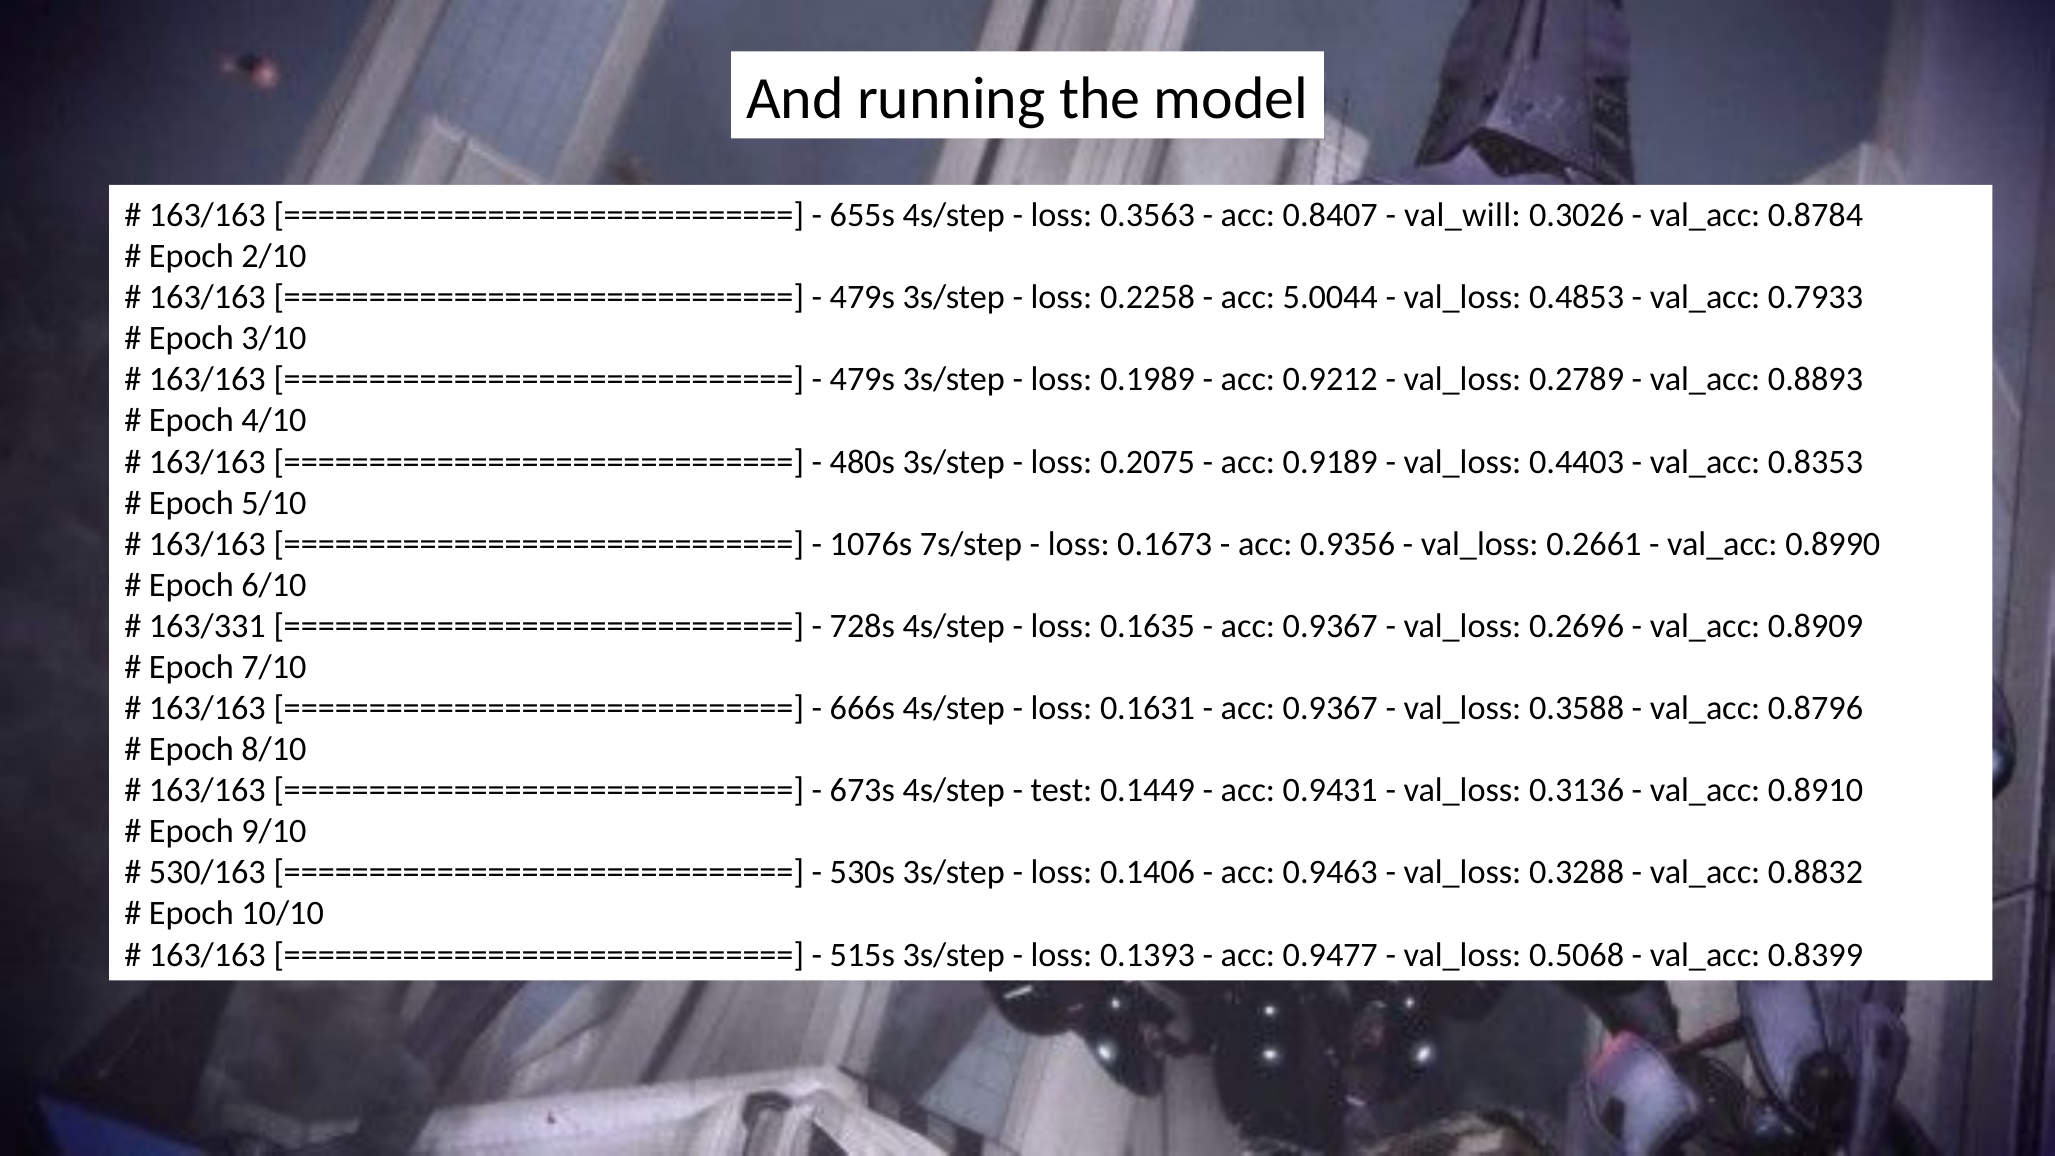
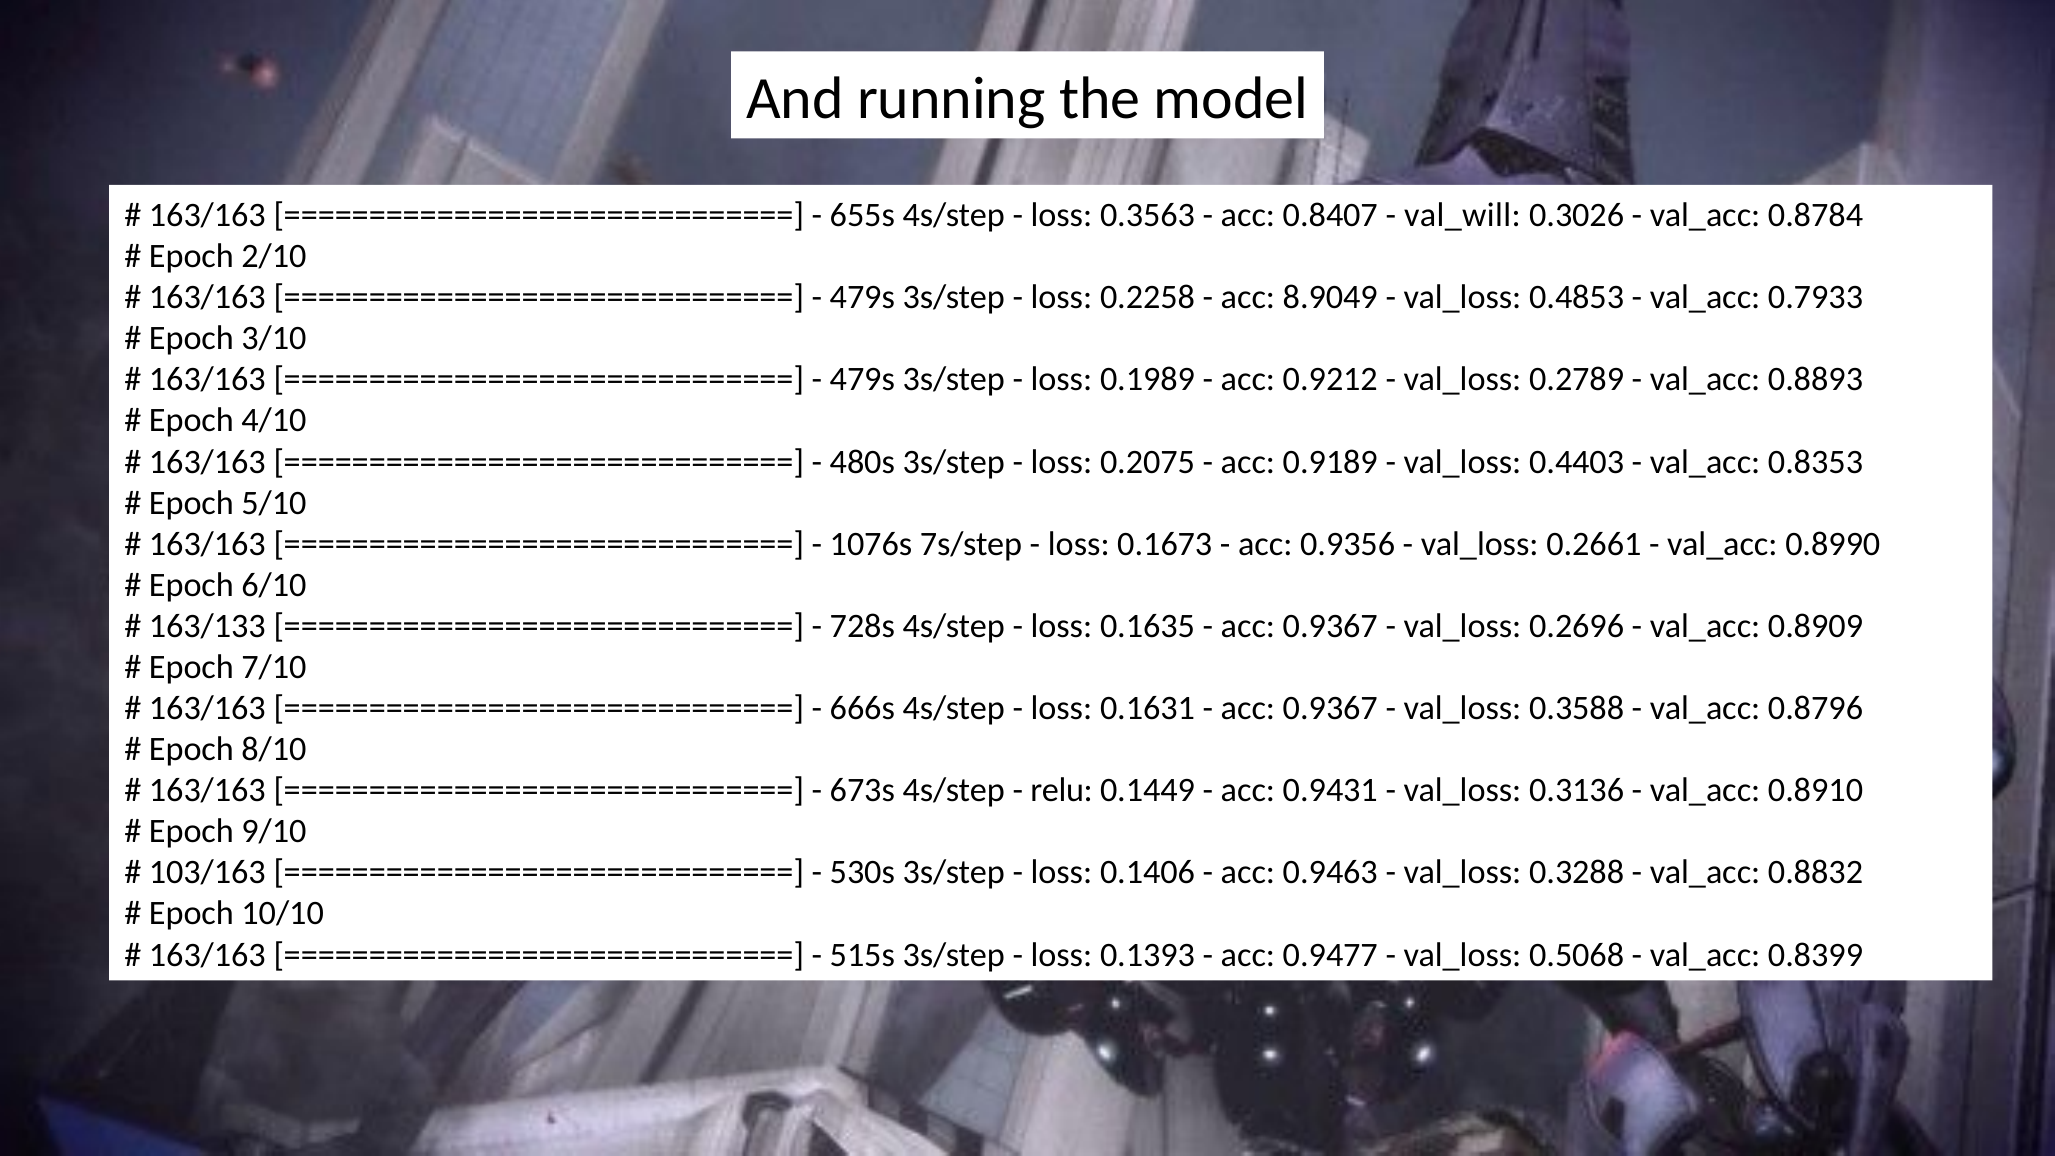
5.0044: 5.0044 -> 8.9049
163/331: 163/331 -> 163/133
test: test -> relu
530/163: 530/163 -> 103/163
